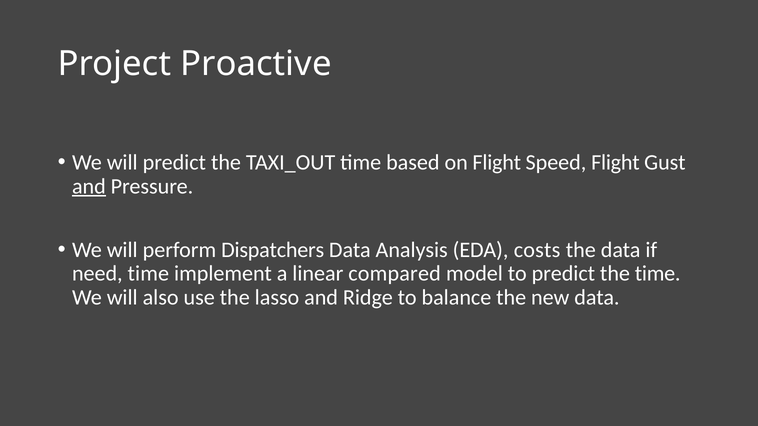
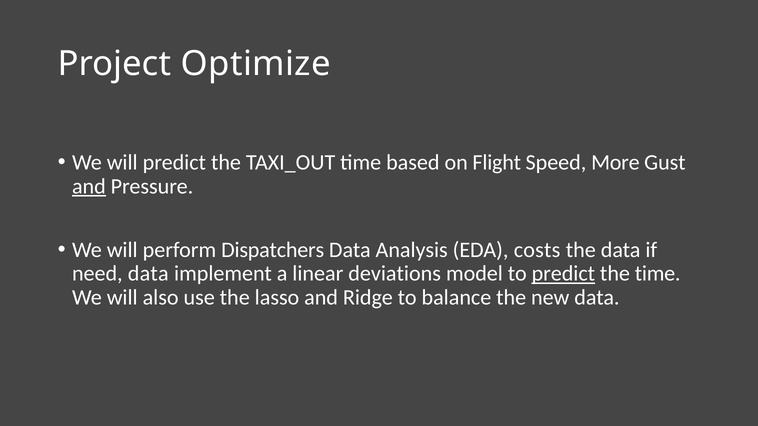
Proactive: Proactive -> Optimize
Speed Flight: Flight -> More
need time: time -> data
compared: compared -> deviations
predict at (563, 274) underline: none -> present
